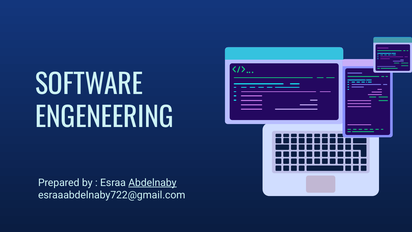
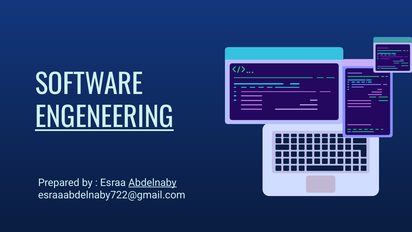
ENGENEERING underline: none -> present
